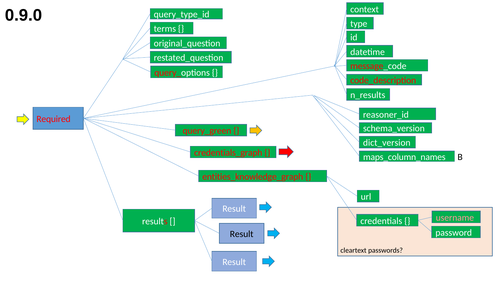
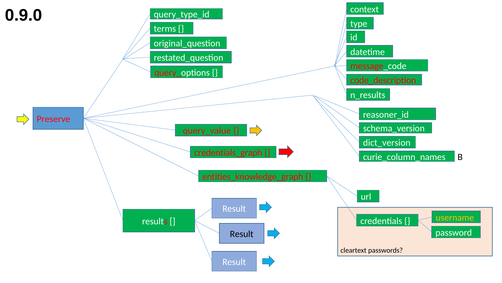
Required: Required -> Preserve
query_green: query_green -> query_value
maps_column_names: maps_column_names -> curie_column_names
username colour: pink -> yellow
